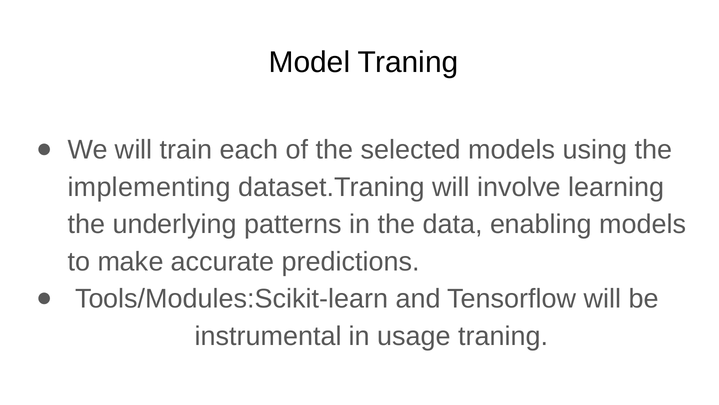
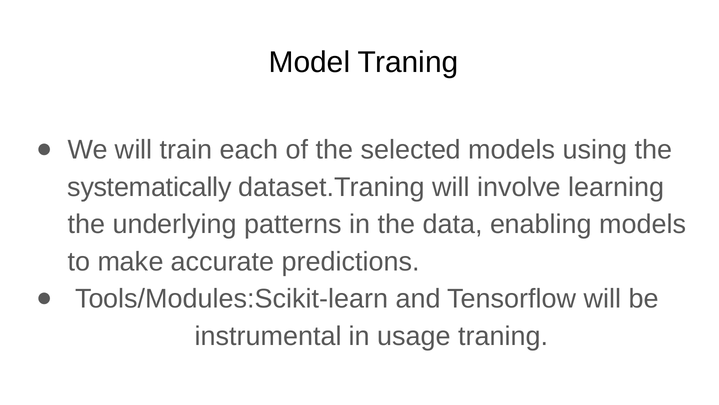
implementing: implementing -> systematically
